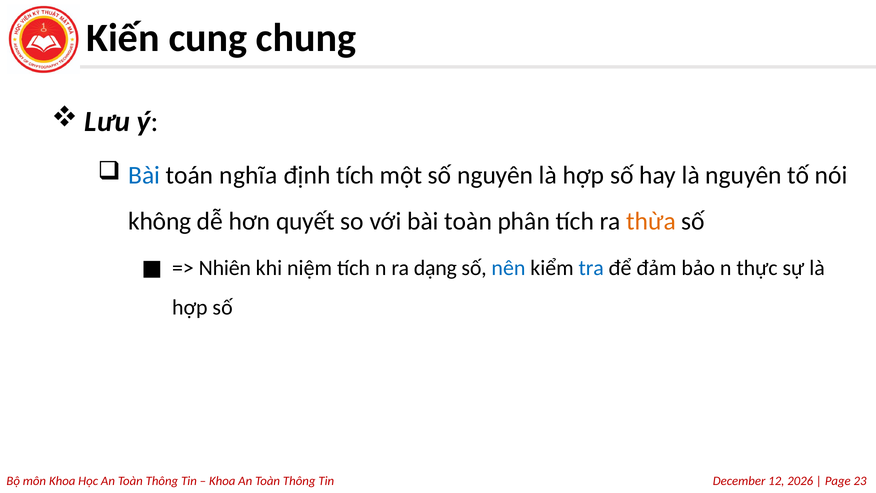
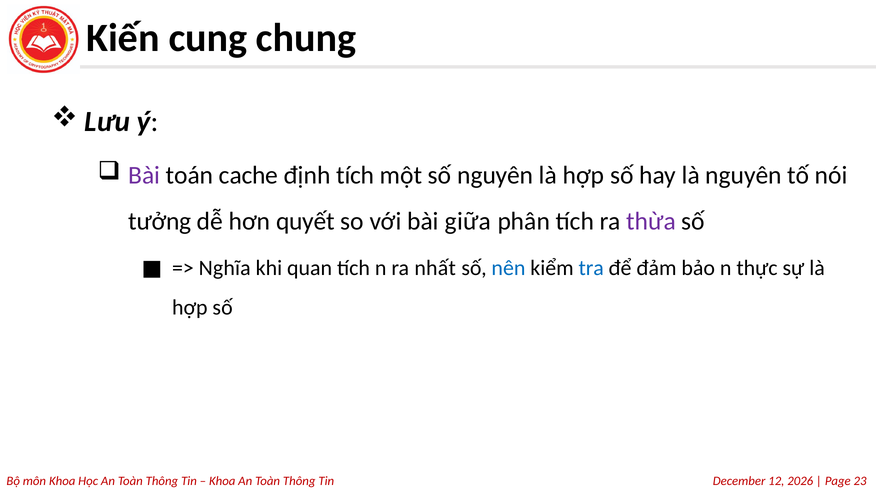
Bài at (144, 175) colour: blue -> purple
nghĩa: nghĩa -> cache
không: không -> tưởng
bài toàn: toàn -> giữa
thừa colour: orange -> purple
Nhiên: Nhiên -> Nghĩa
niệm: niệm -> quan
dạng: dạng -> nhất
